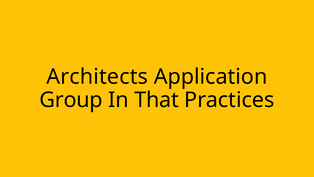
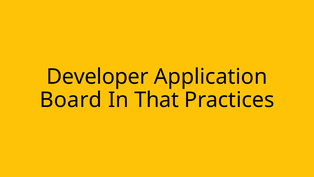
Architects: Architects -> Developer
Group: Group -> Board
